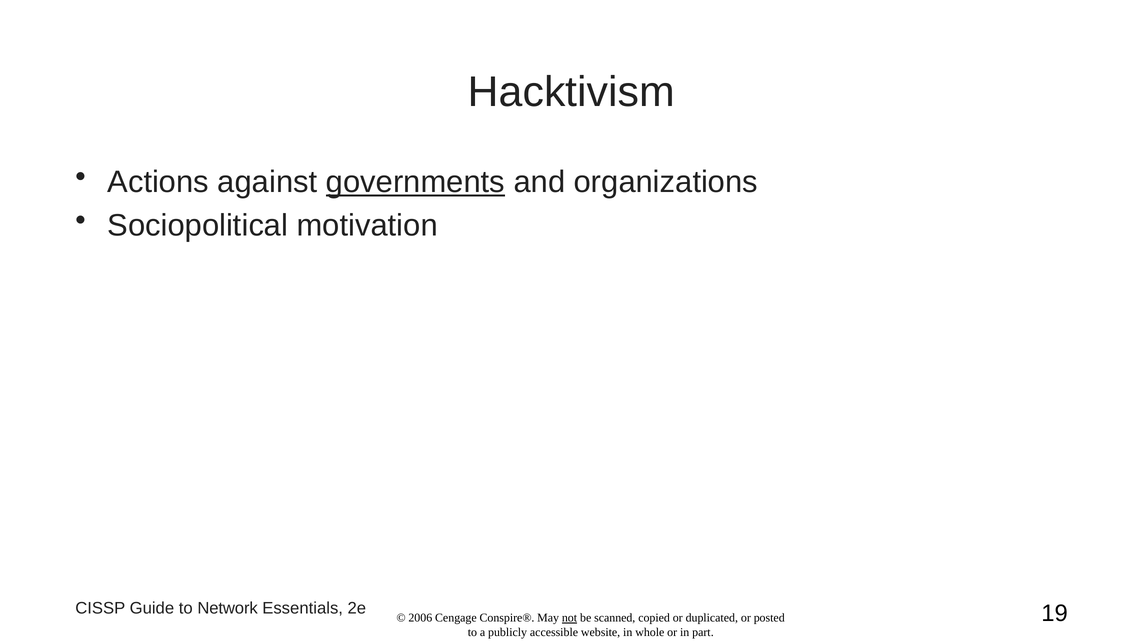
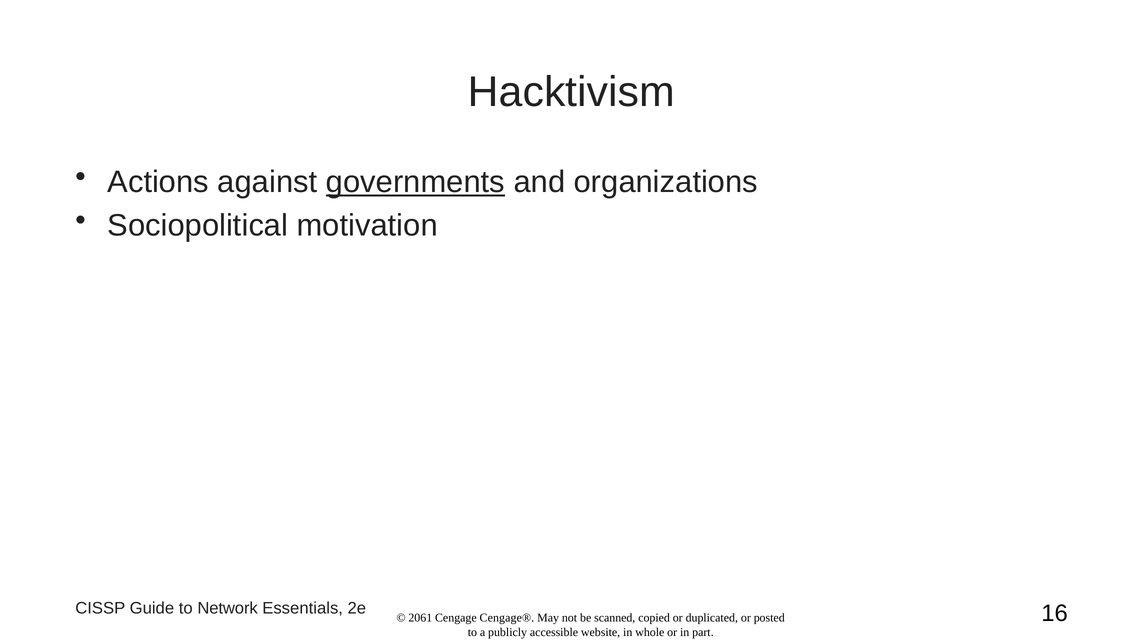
19: 19 -> 16
2006: 2006 -> 2061
Conspire®: Conspire® -> Cengage®
not underline: present -> none
